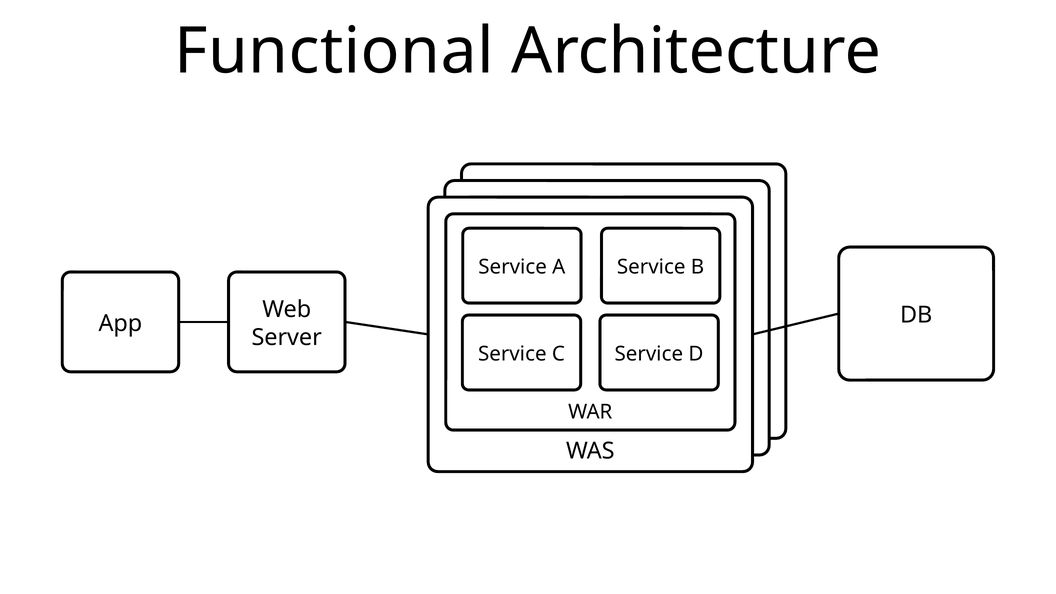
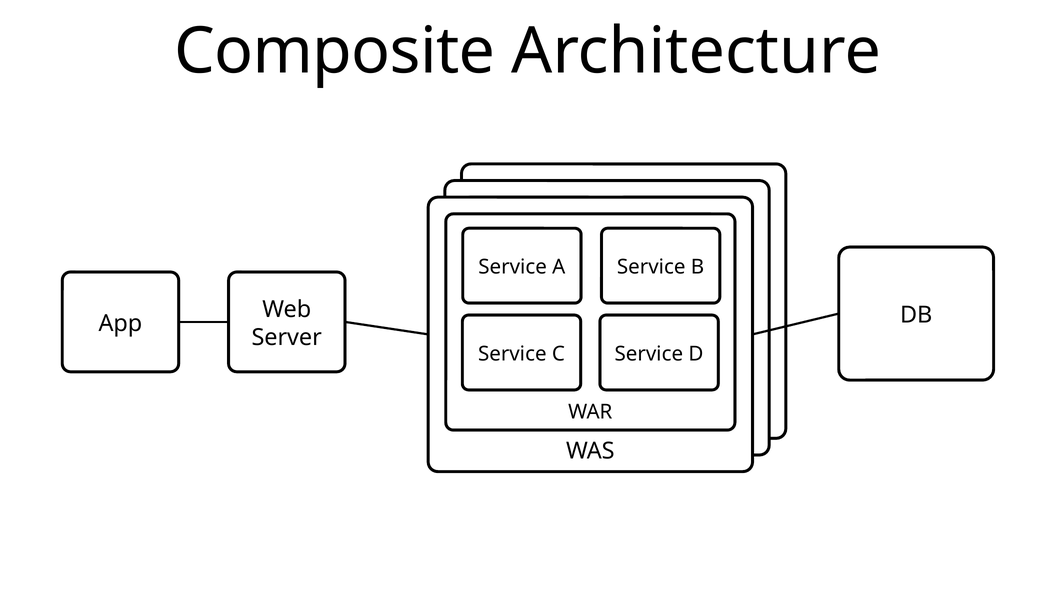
Functional: Functional -> Composite
